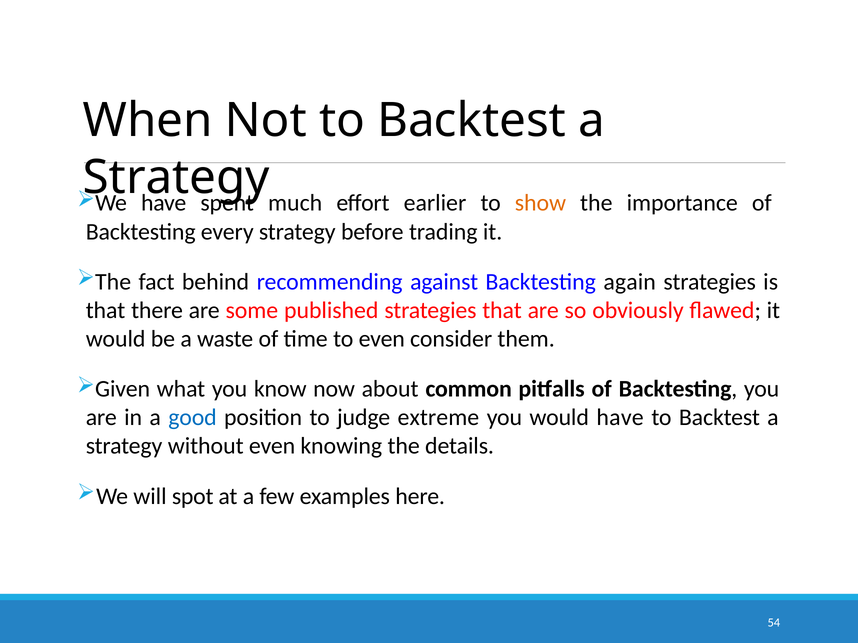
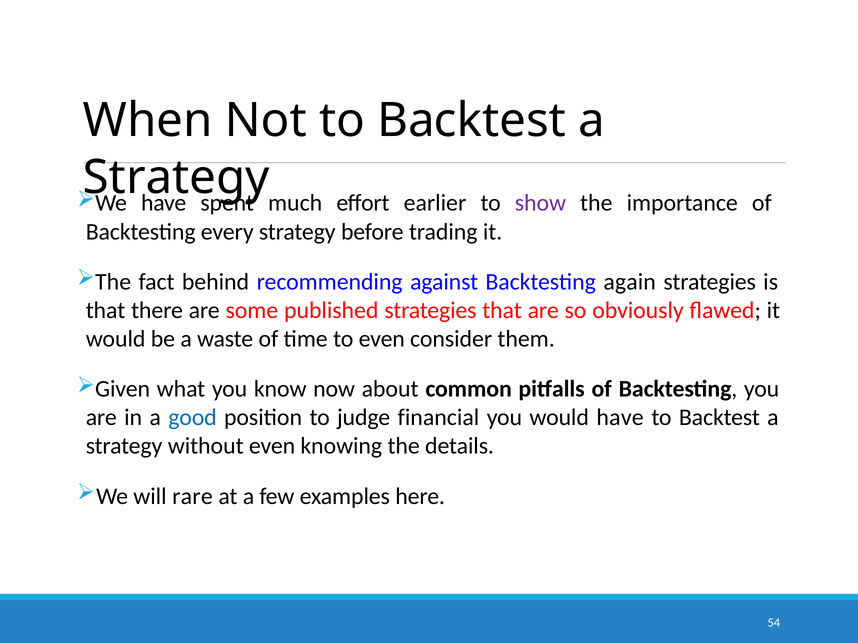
show colour: orange -> purple
extreme: extreme -> financial
spot: spot -> rare
